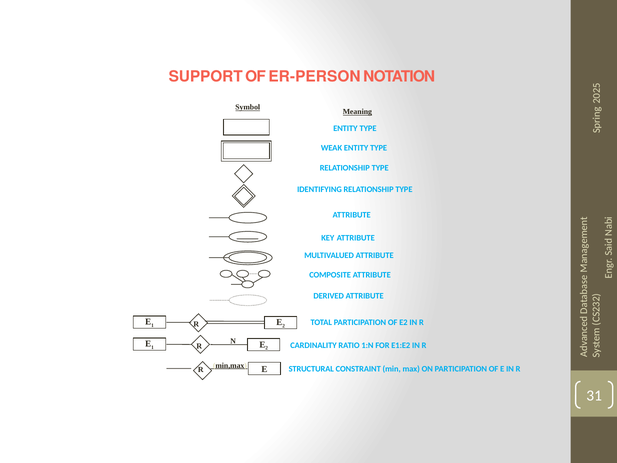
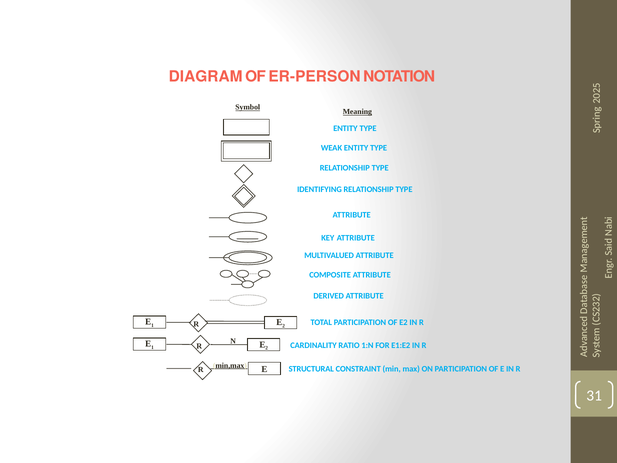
SUPPORT: SUPPORT -> DIAGRAM
